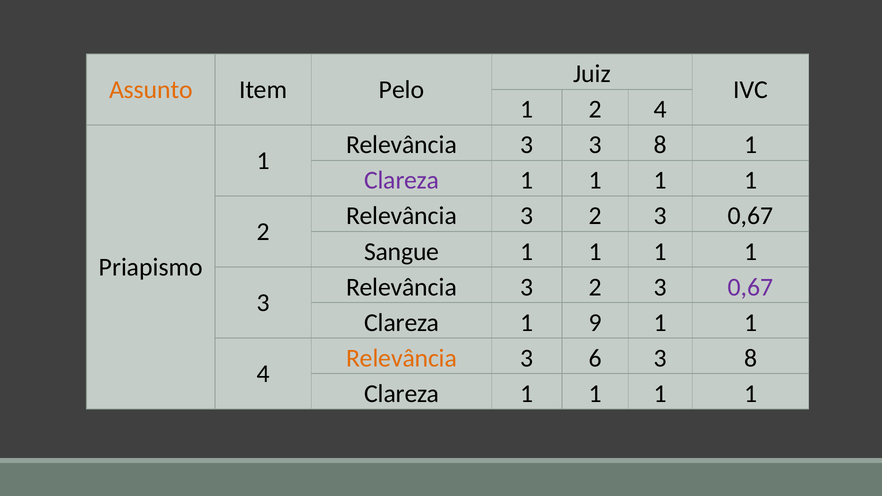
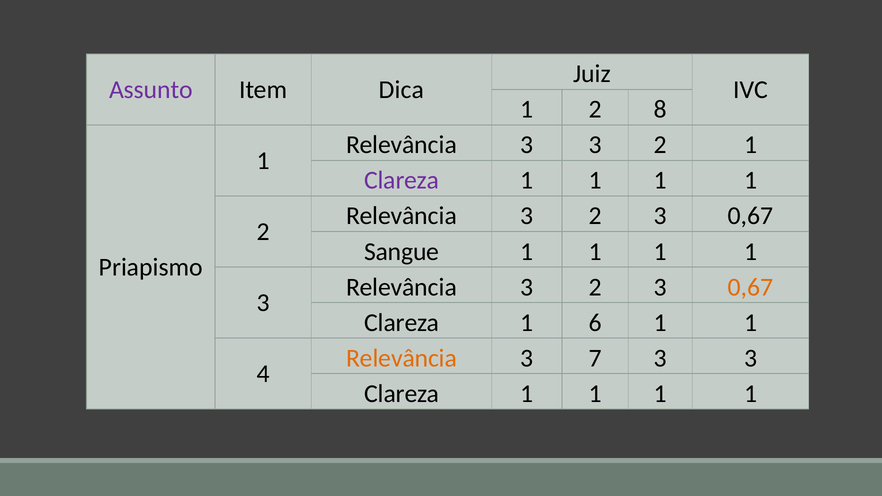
Assunto colour: orange -> purple
Pelo: Pelo -> Dica
2 4: 4 -> 8
3 3 8: 8 -> 2
0,67 at (751, 287) colour: purple -> orange
9: 9 -> 6
6: 6 -> 7
8 at (751, 358): 8 -> 3
